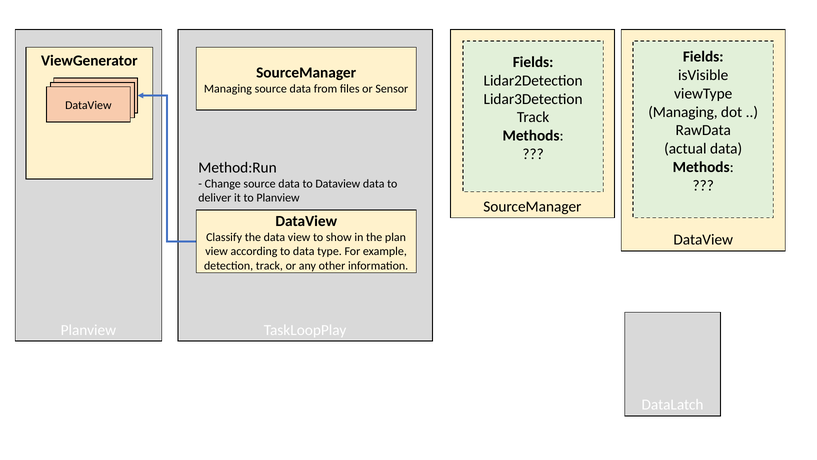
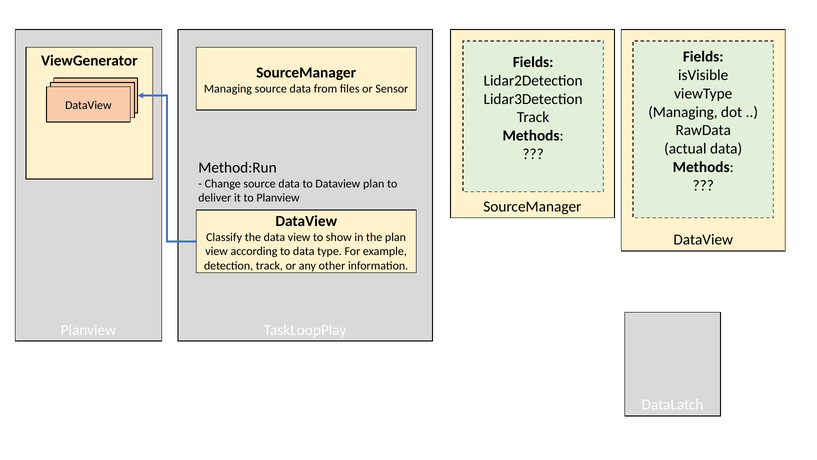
Dataview data: data -> plan
